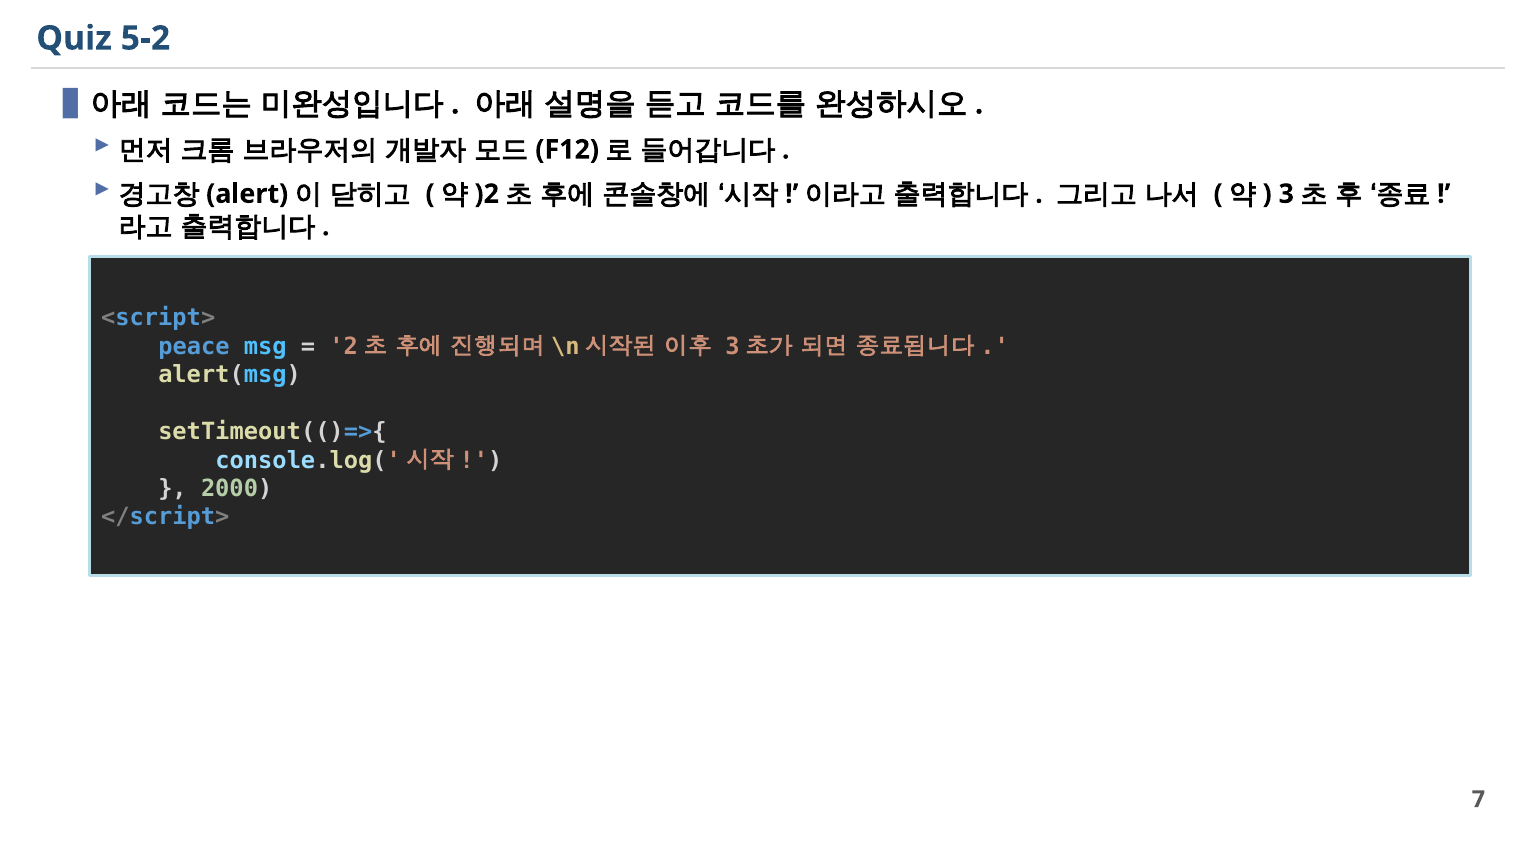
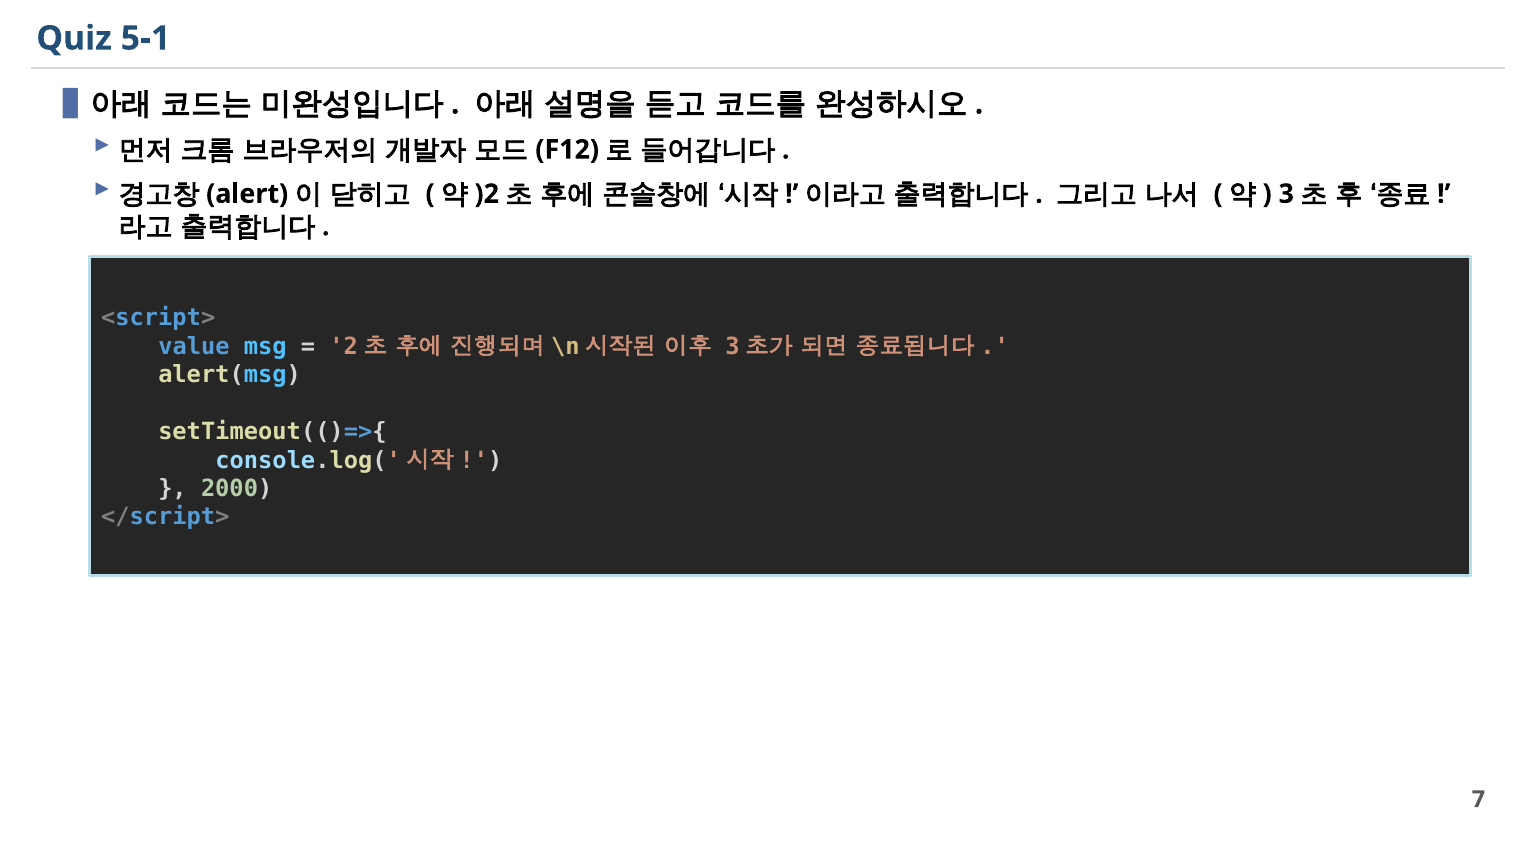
5-2: 5-2 -> 5-1
peace: peace -> value
